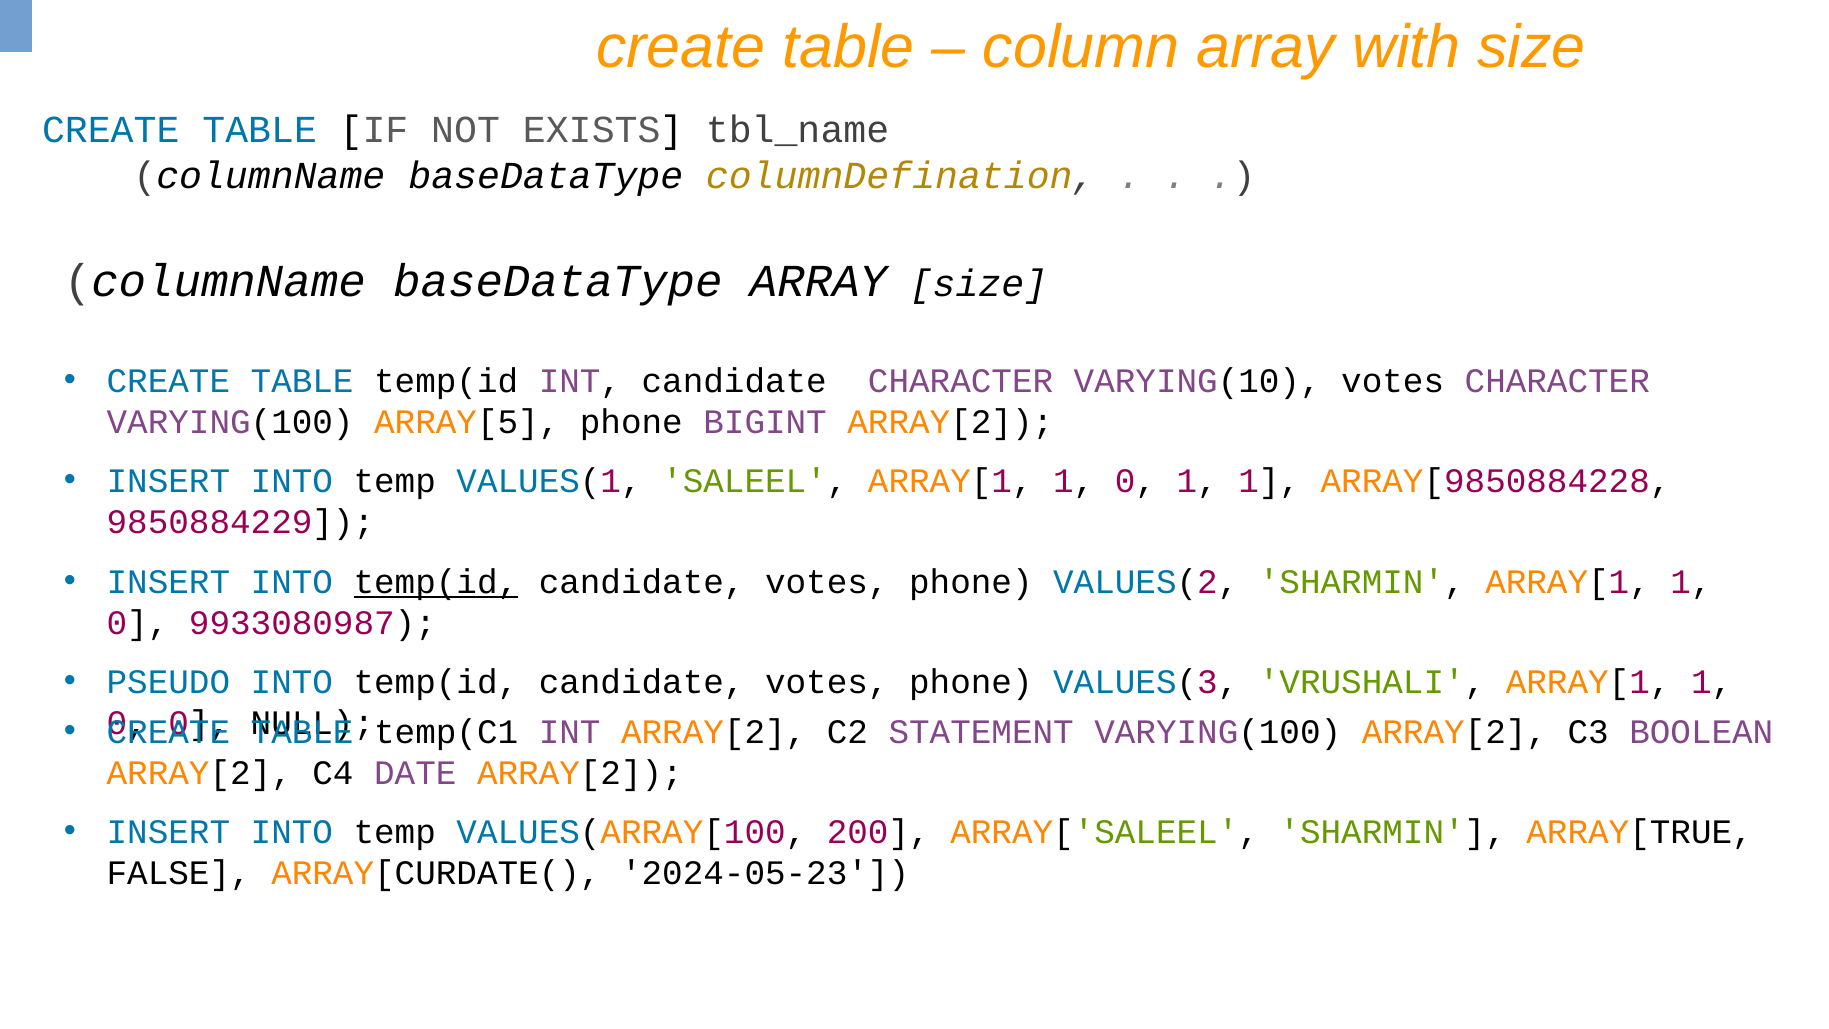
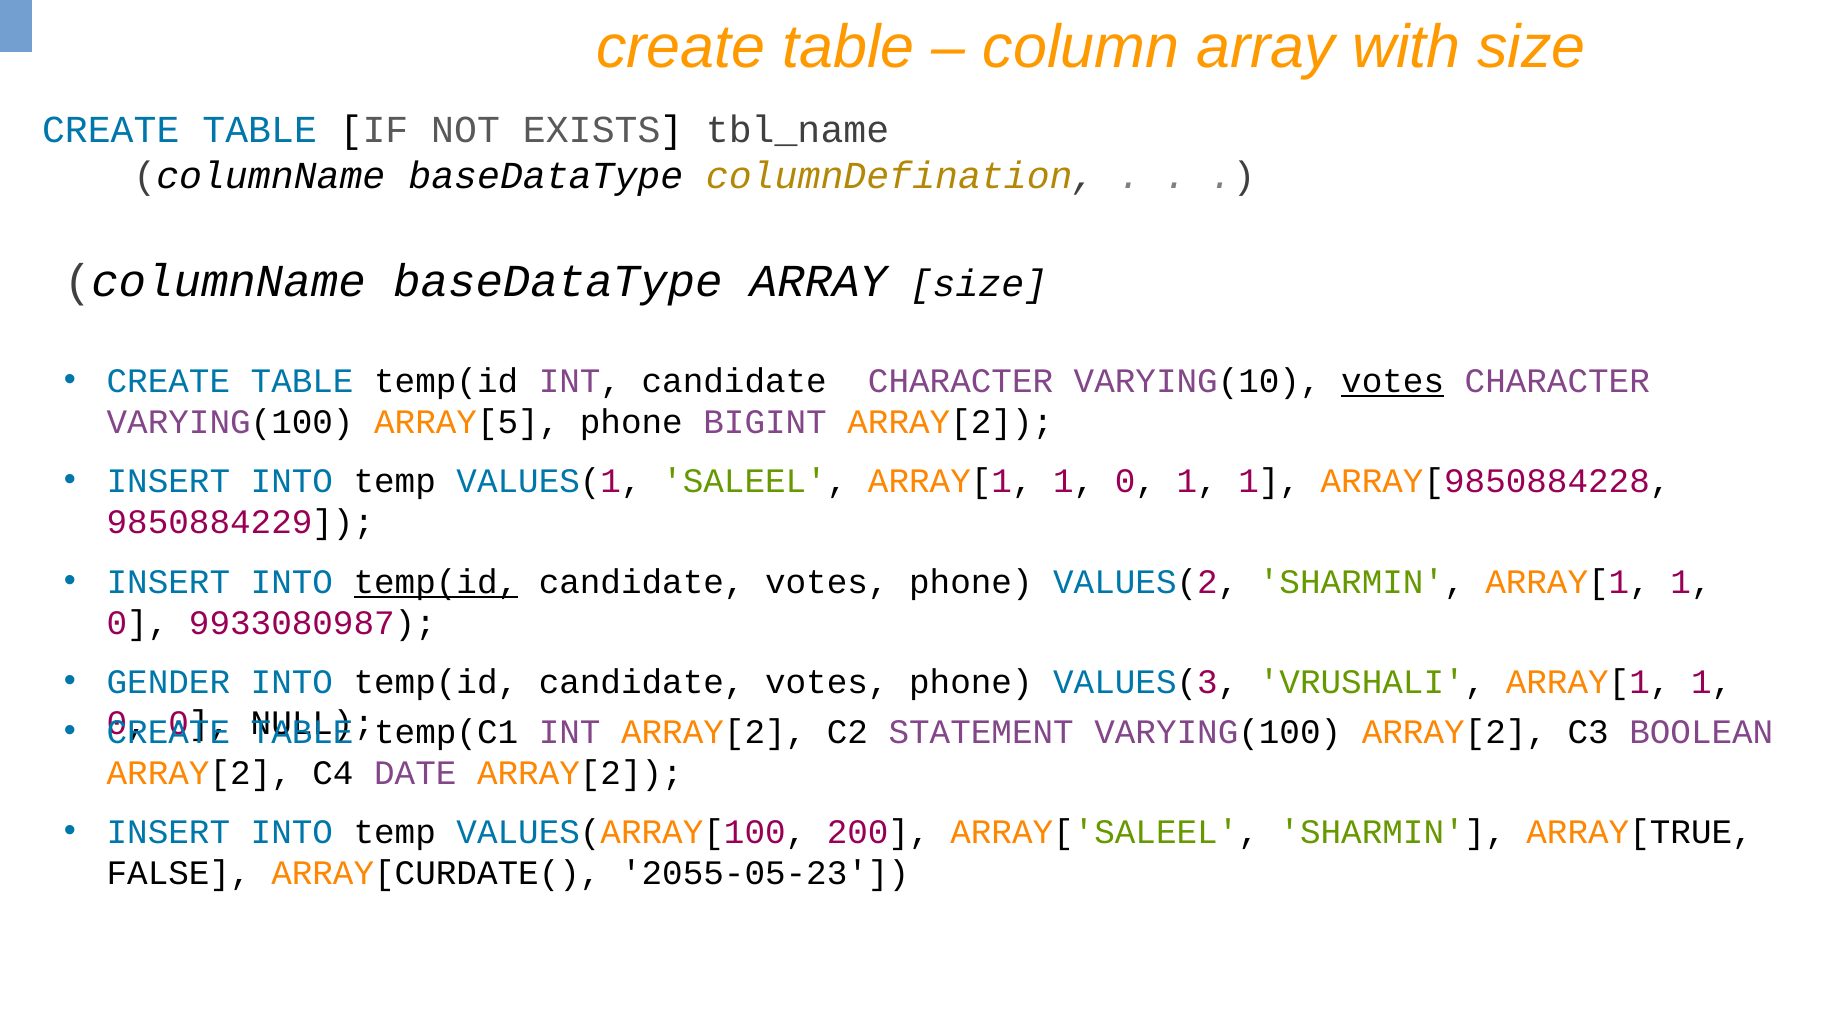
votes at (1393, 381) underline: none -> present
PSEUDO: PSEUDO -> GENDER
2024-05-23: 2024-05-23 -> 2055-05-23
